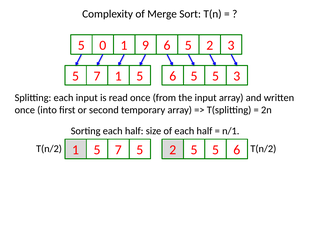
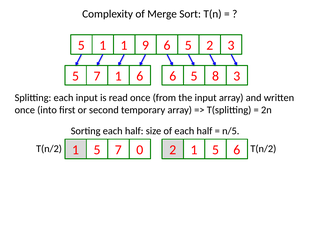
5 0: 0 -> 1
7 1 5: 5 -> 6
6 5 5: 5 -> 8
n/1: n/1 -> n/5
7 5: 5 -> 0
2 5: 5 -> 1
